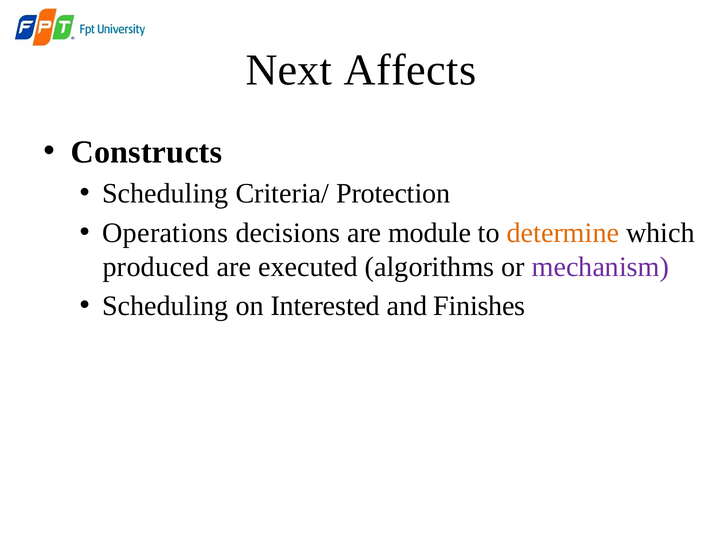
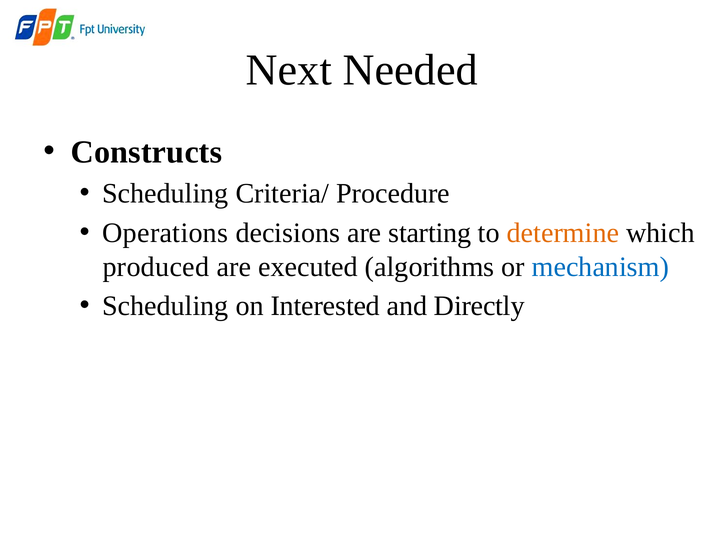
Affects: Affects -> Needed
Protection: Protection -> Procedure
module: module -> starting
mechanism colour: purple -> blue
Finishes: Finishes -> Directly
